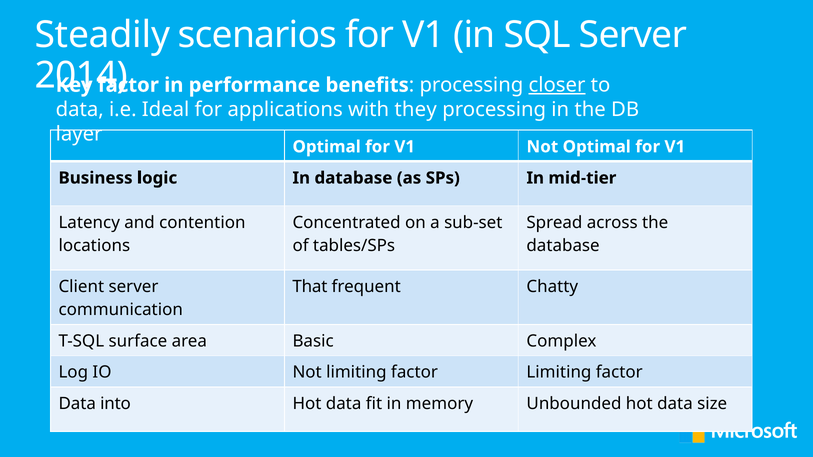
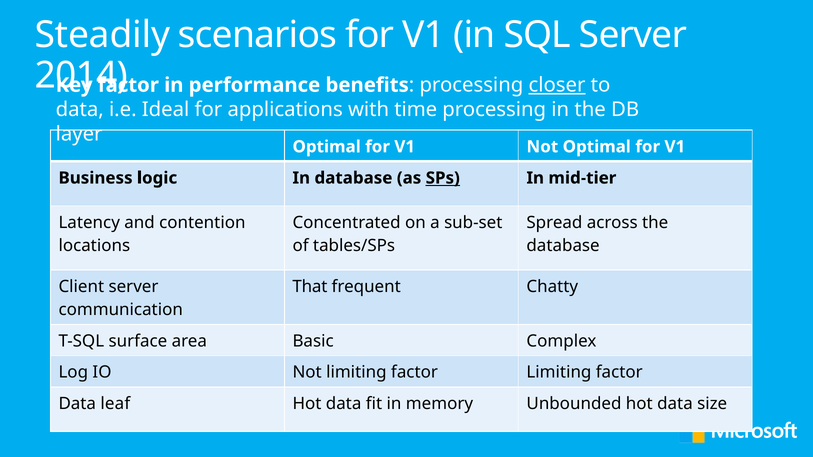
they: they -> time
SPs underline: none -> present
into: into -> leaf
